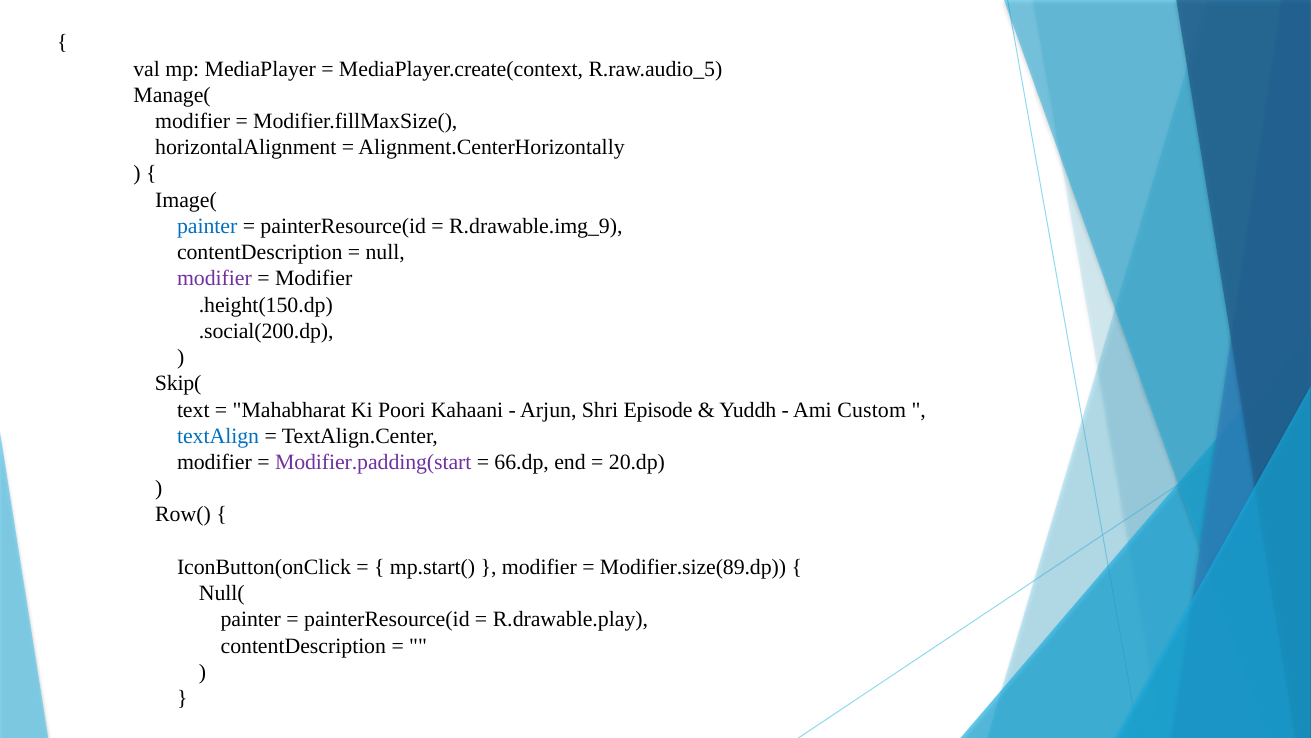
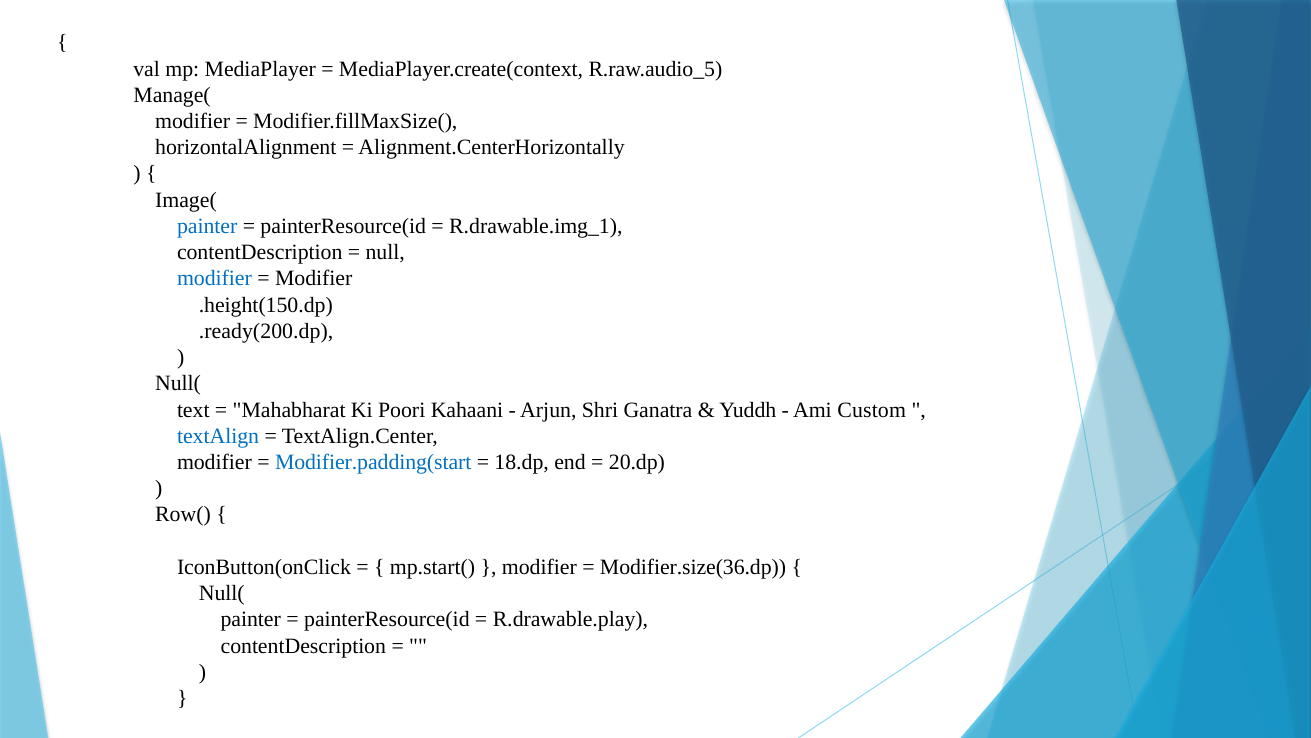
R.drawable.img_9: R.drawable.img_9 -> R.drawable.img_1
modifier at (214, 278) colour: purple -> blue
.social(200.dp: .social(200.dp -> .ready(200.dp
Skip( at (178, 383): Skip( -> Null(
Episode: Episode -> Ganatra
Modifier.padding(start colour: purple -> blue
66.dp: 66.dp -> 18.dp
Modifier.size(89.dp: Modifier.size(89.dp -> Modifier.size(36.dp
